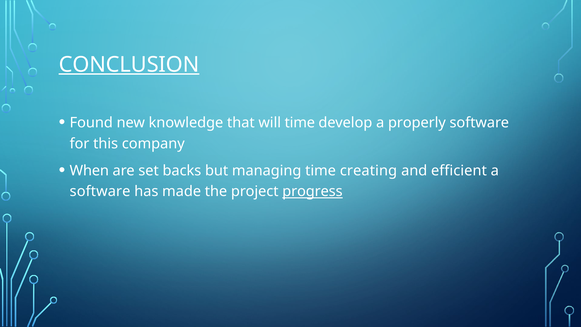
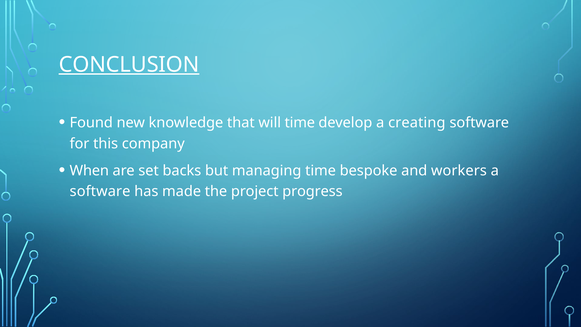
properly: properly -> creating
creating: creating -> bespoke
efficient: efficient -> workers
progress underline: present -> none
